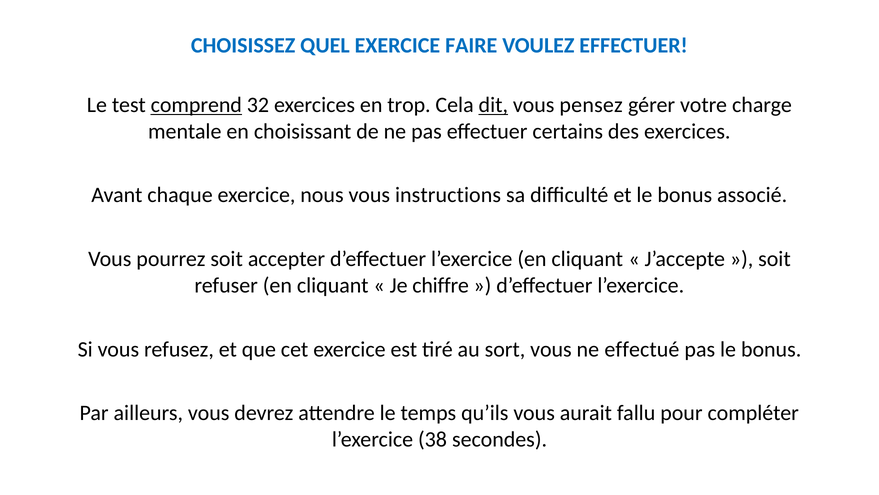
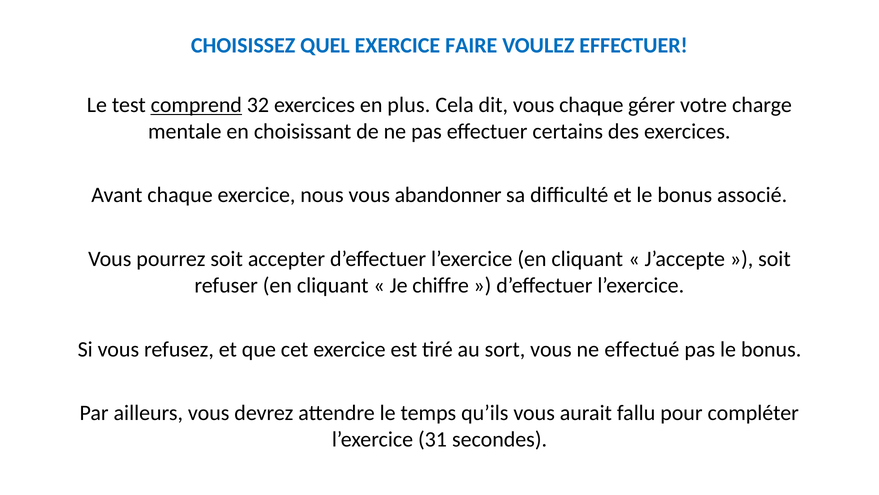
trop: trop -> plus
dit underline: present -> none
vous pensez: pensez -> chaque
instructions: instructions -> abandonner
38: 38 -> 31
